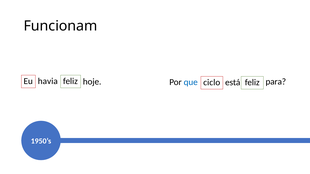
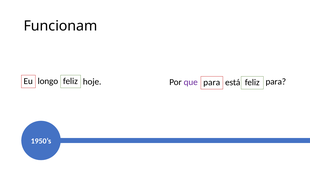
havia: havia -> longo
hoje ciclo: ciclo -> para
que colour: blue -> purple
